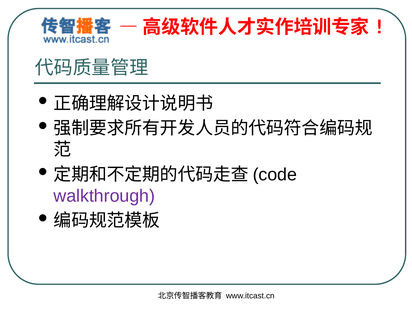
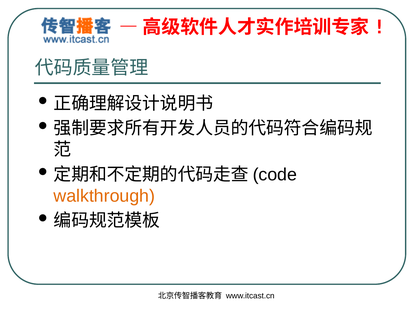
walkthrough colour: purple -> orange
